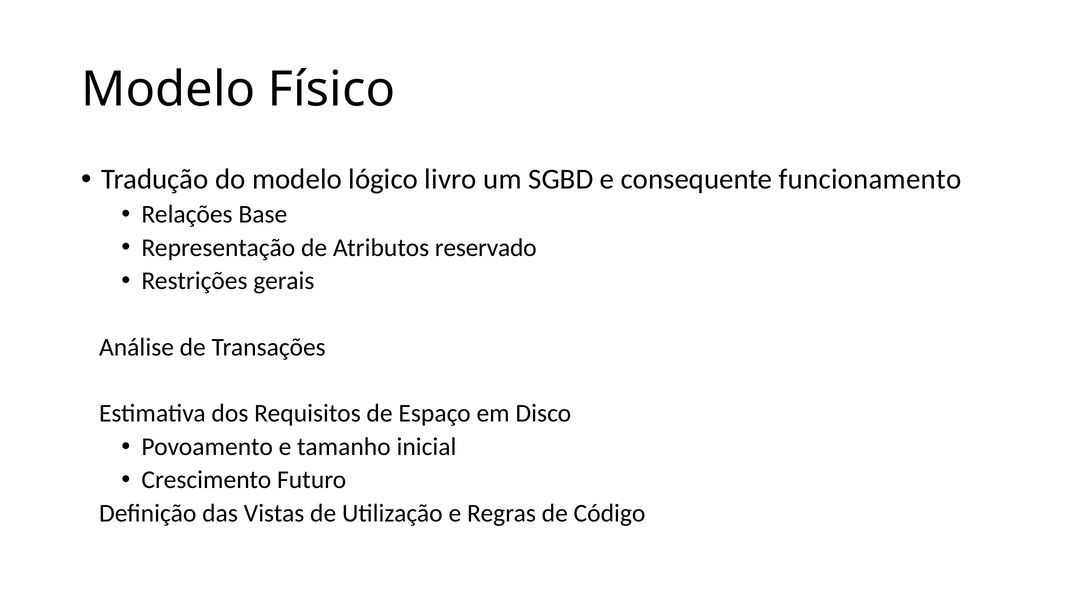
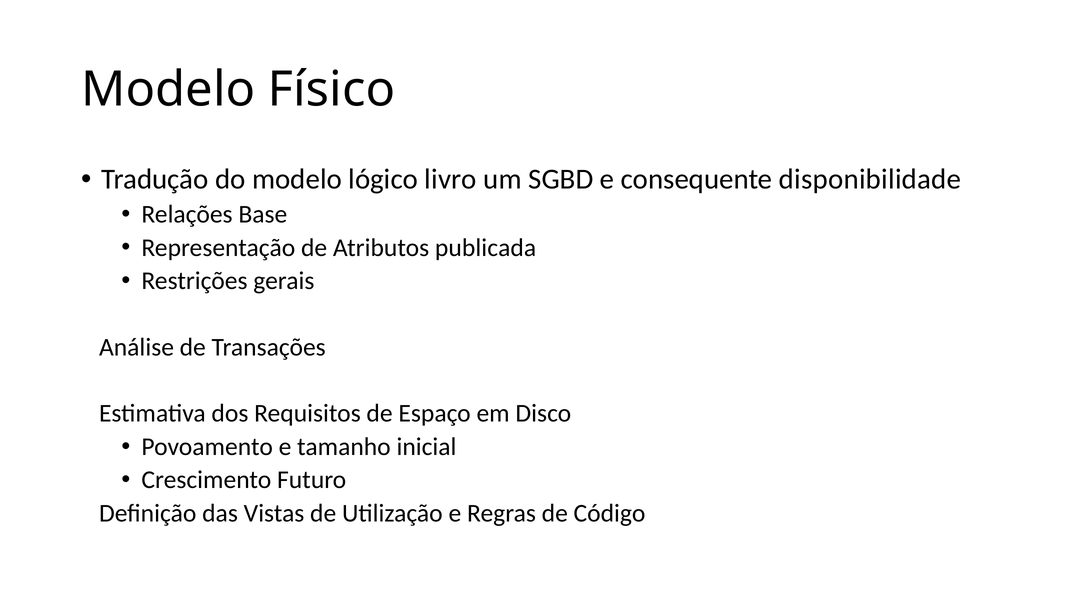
funcionamento: funcionamento -> disponibilidade
reservado: reservado -> publicada
